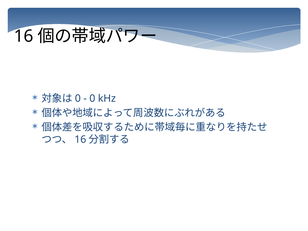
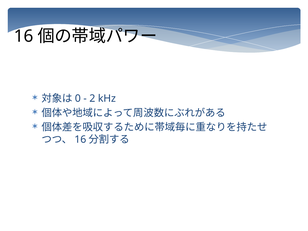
0 at (92, 99): 0 -> 2
